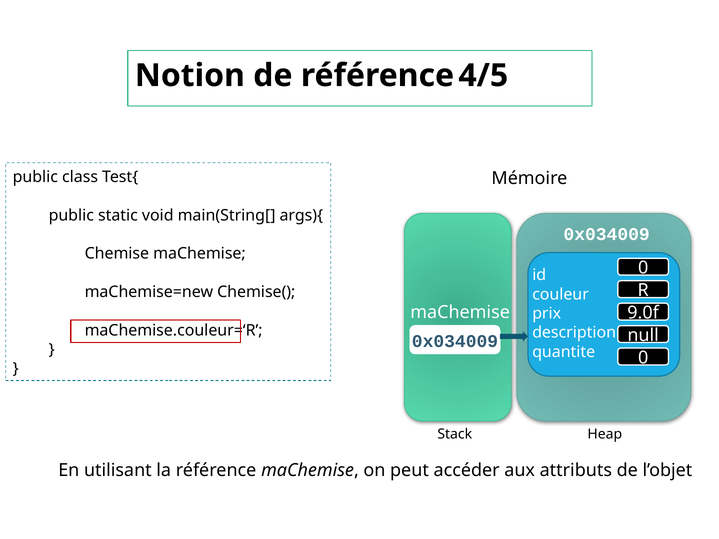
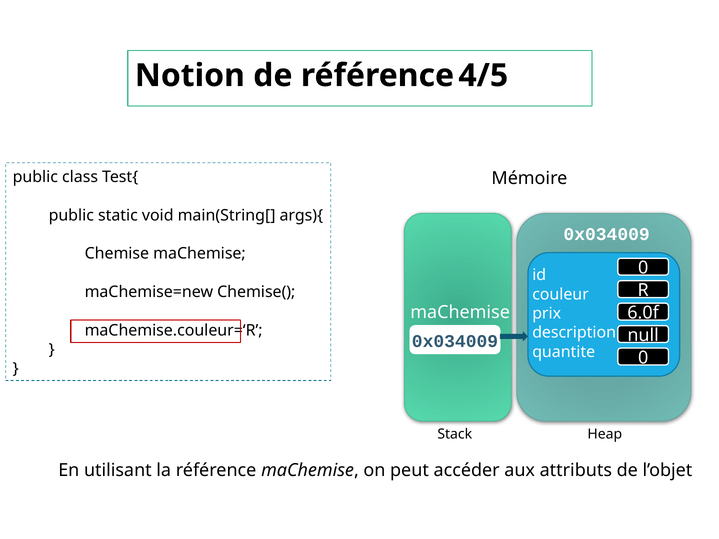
9.0f: 9.0f -> 6.0f
